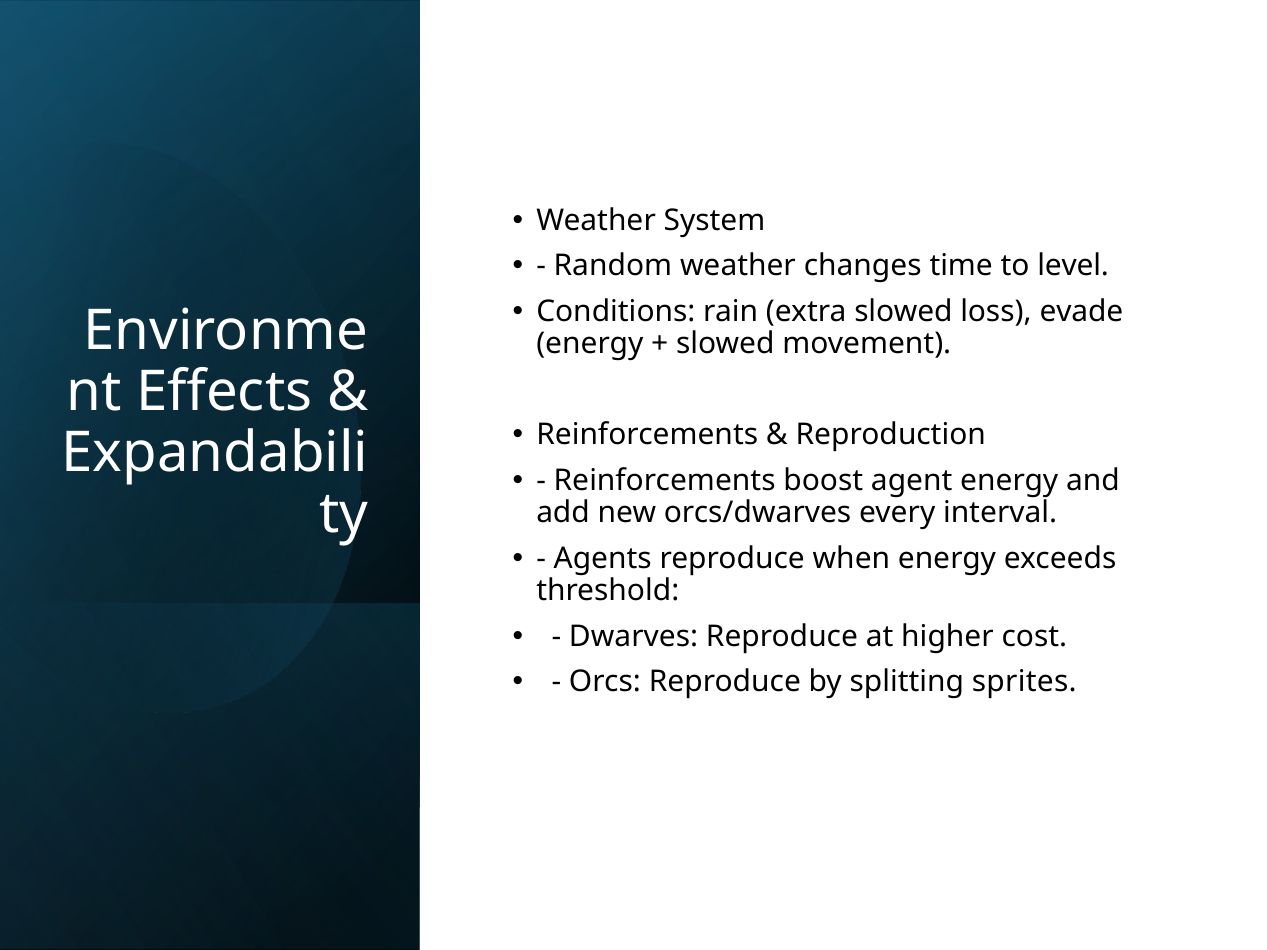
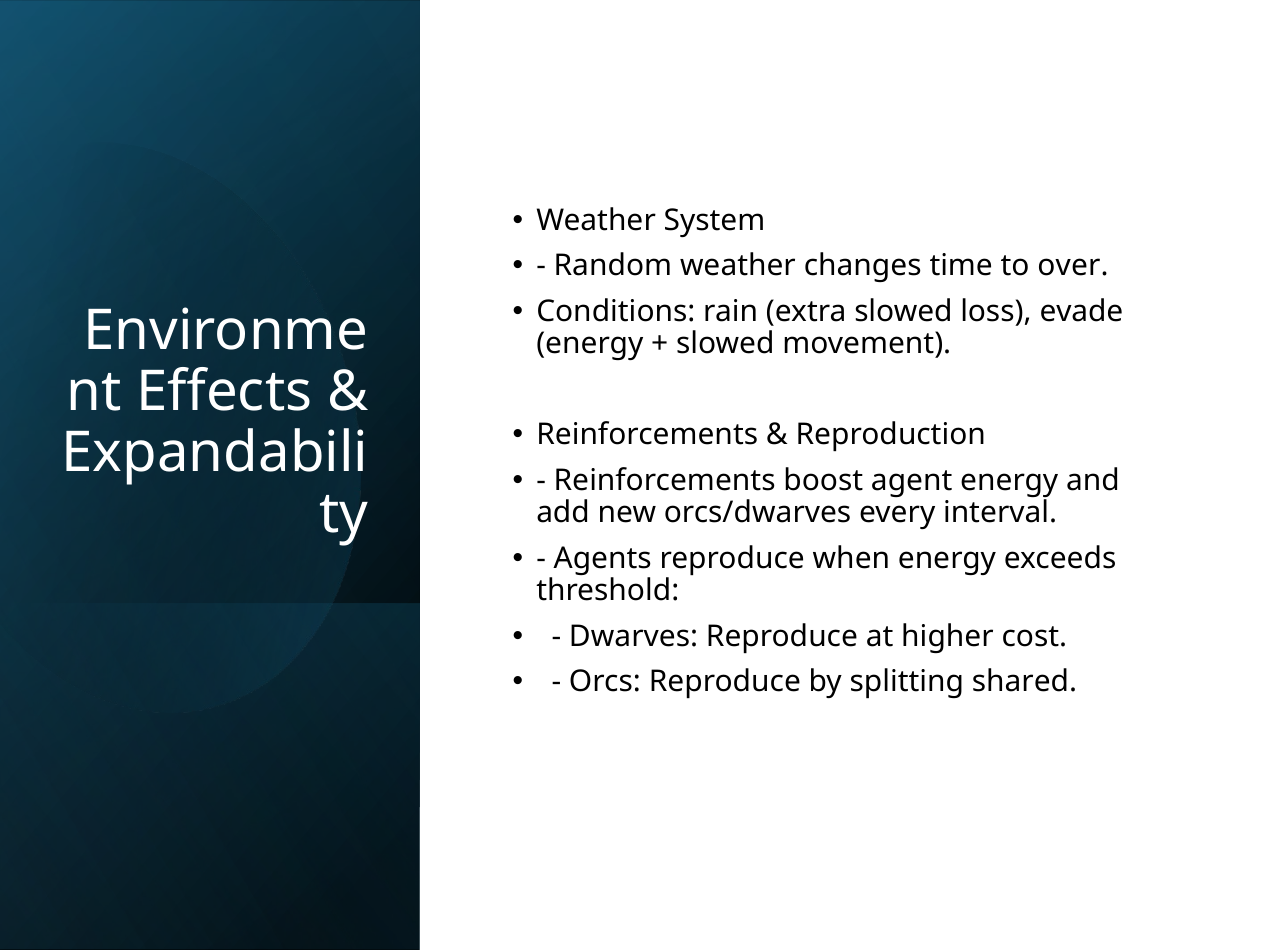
level: level -> over
sprites: sprites -> shared
